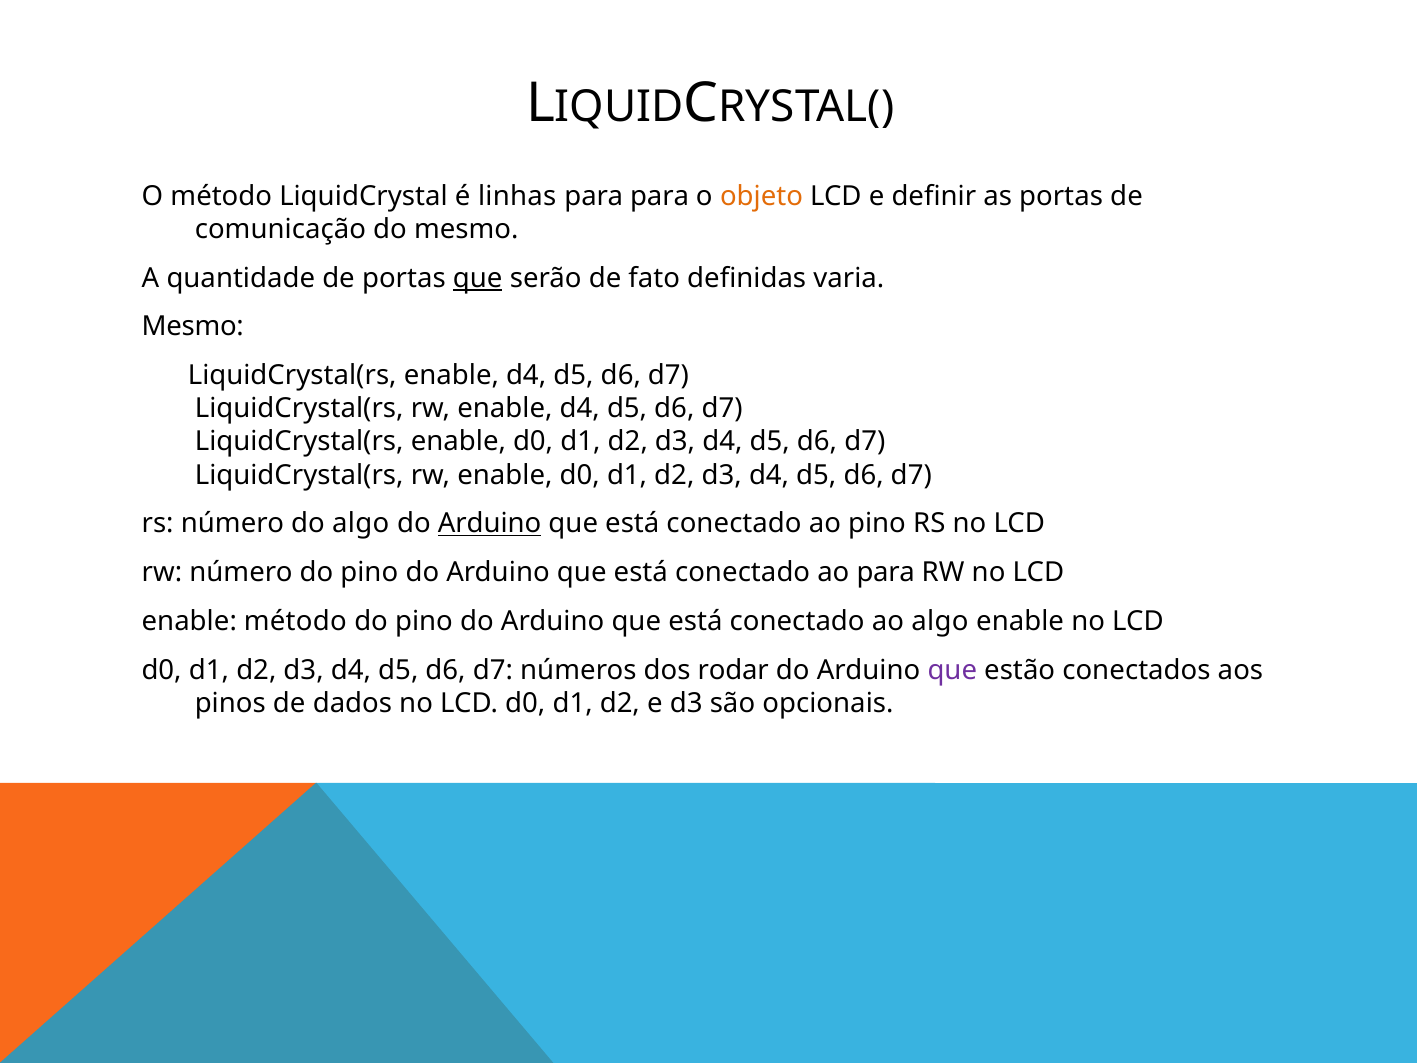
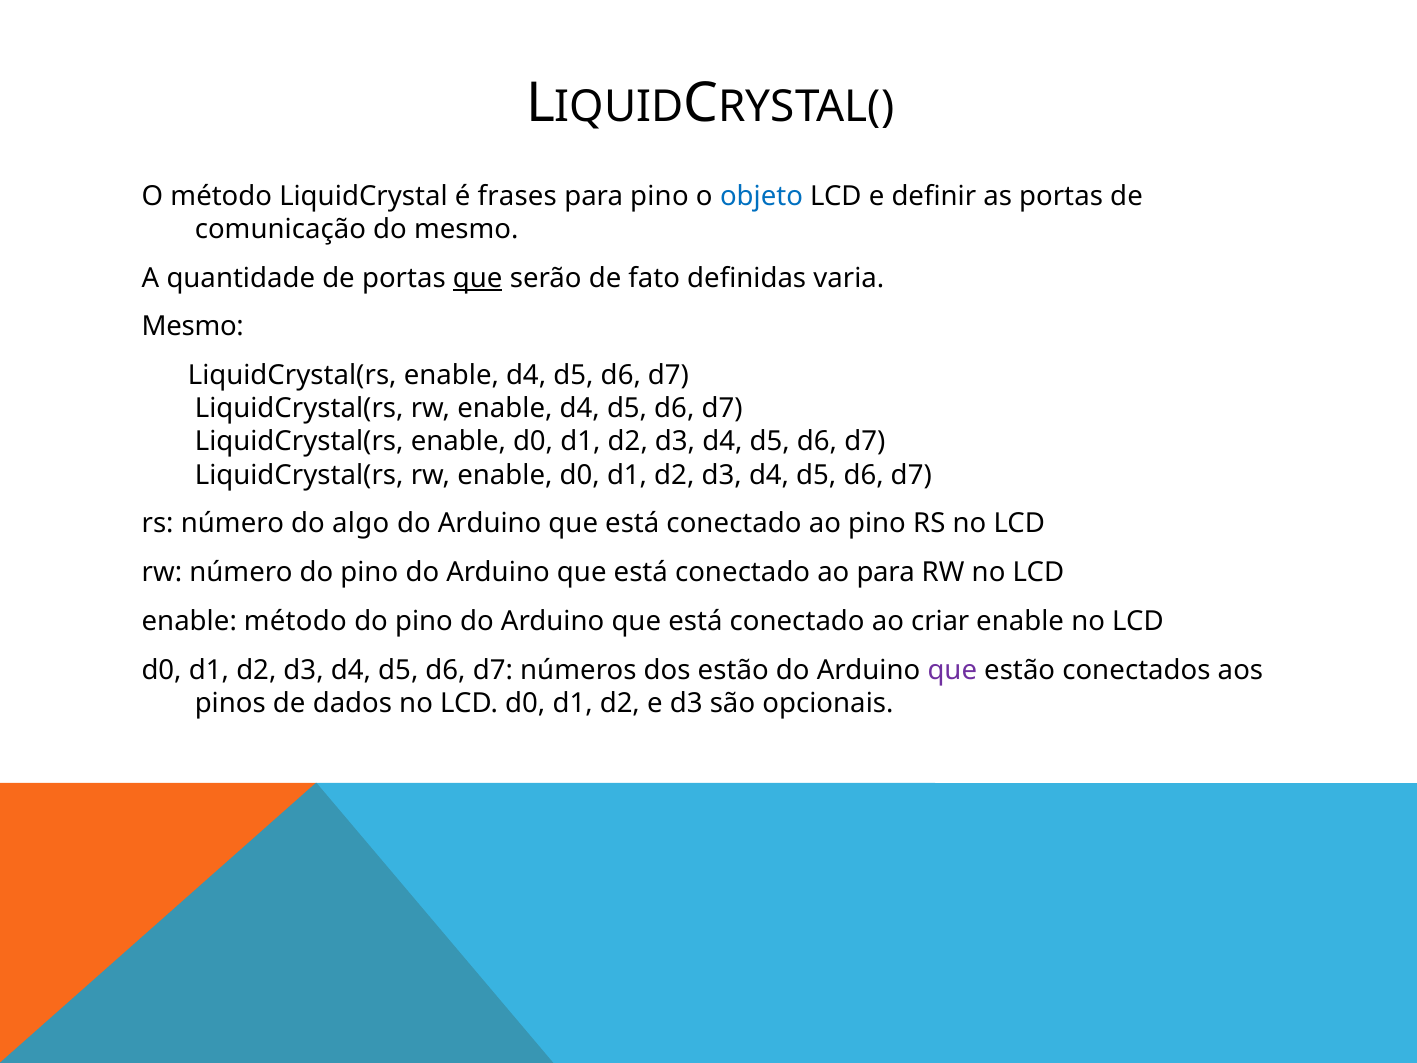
linhas: linhas -> frases
para para: para -> pino
objeto colour: orange -> blue
Arduino at (490, 524) underline: present -> none
ao algo: algo -> criar
dos rodar: rodar -> estão
